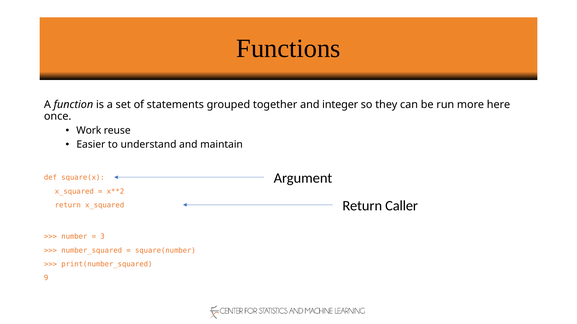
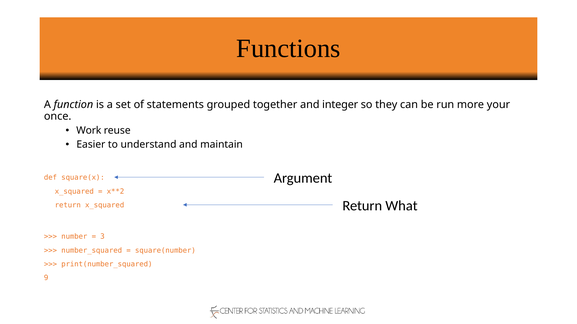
here: here -> your
Caller: Caller -> What
